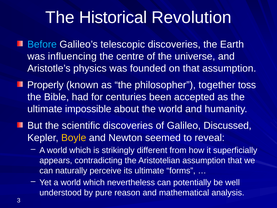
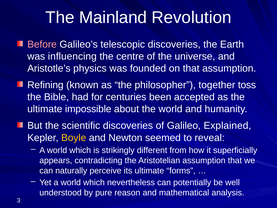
Historical: Historical -> Mainland
Before colour: light blue -> pink
Properly: Properly -> Refining
Discussed: Discussed -> Explained
